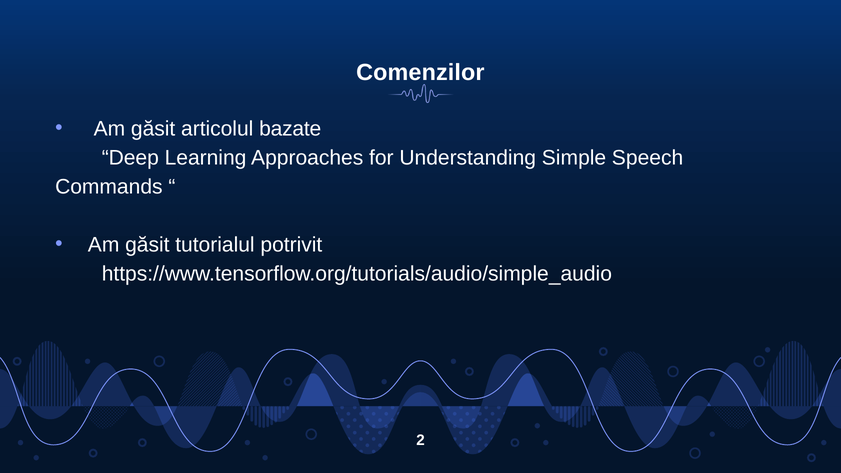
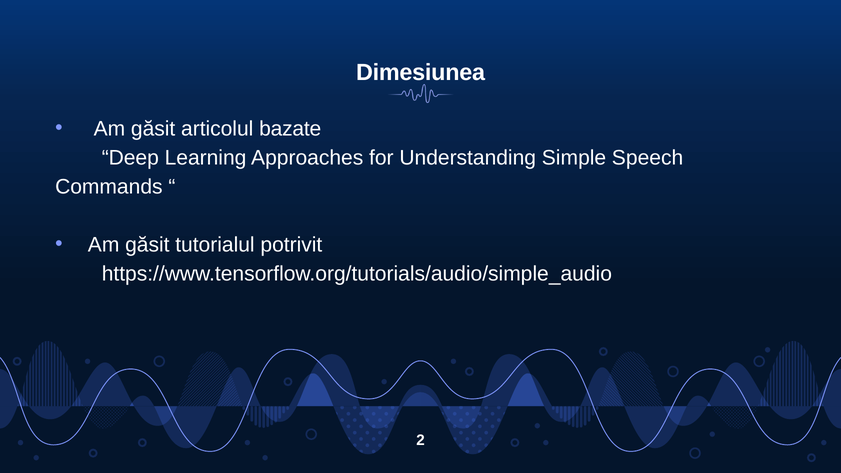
Comenzilor: Comenzilor -> Dimesiunea
